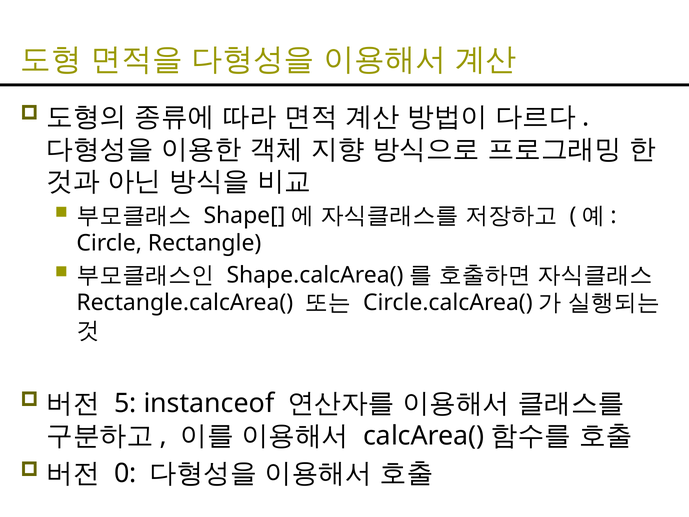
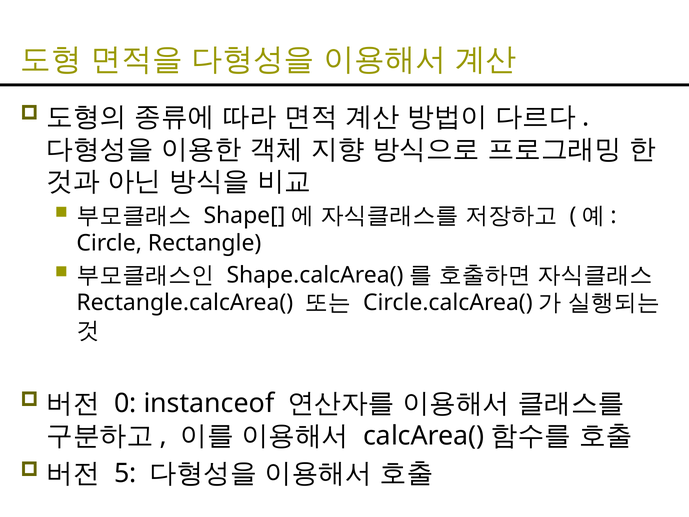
5: 5 -> 0
0: 0 -> 5
